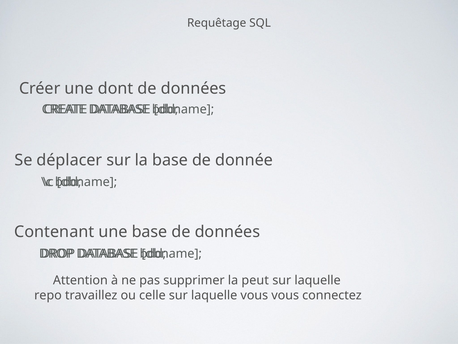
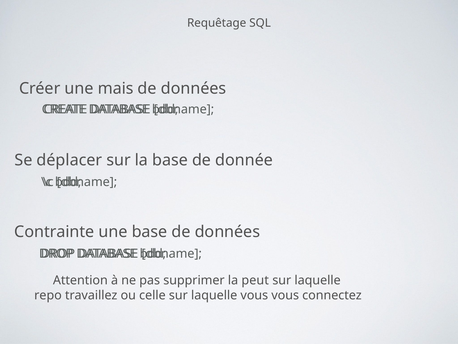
dont: dont -> mais
Contenant: Contenant -> Contrainte
